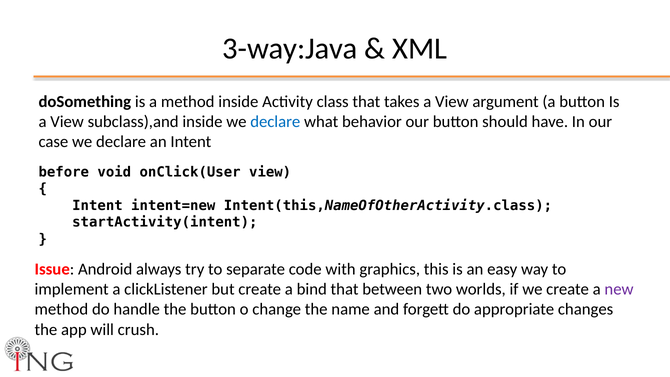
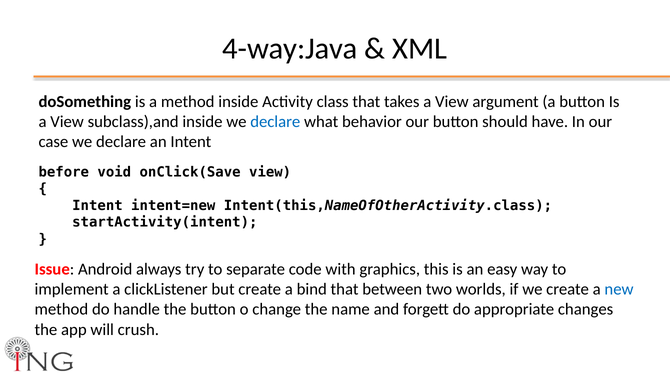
3-way:Java: 3-way:Java -> 4-way:Java
onClick(User: onClick(User -> onClick(Save
new colour: purple -> blue
